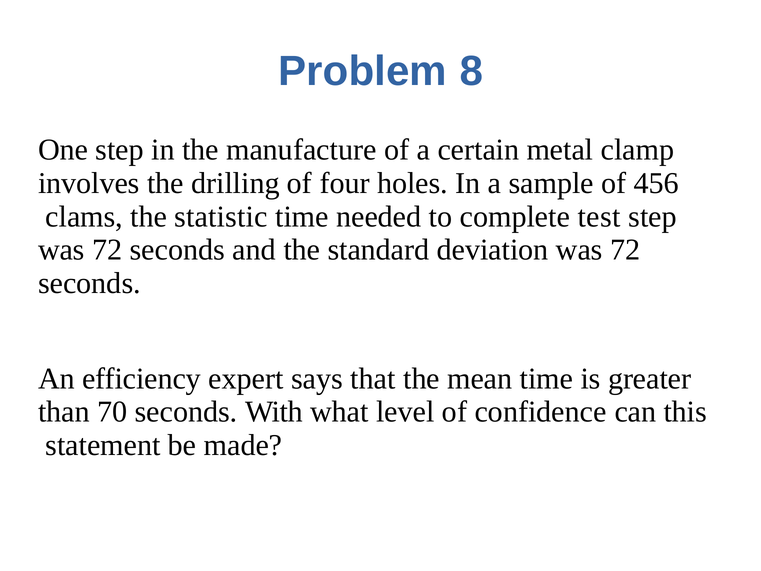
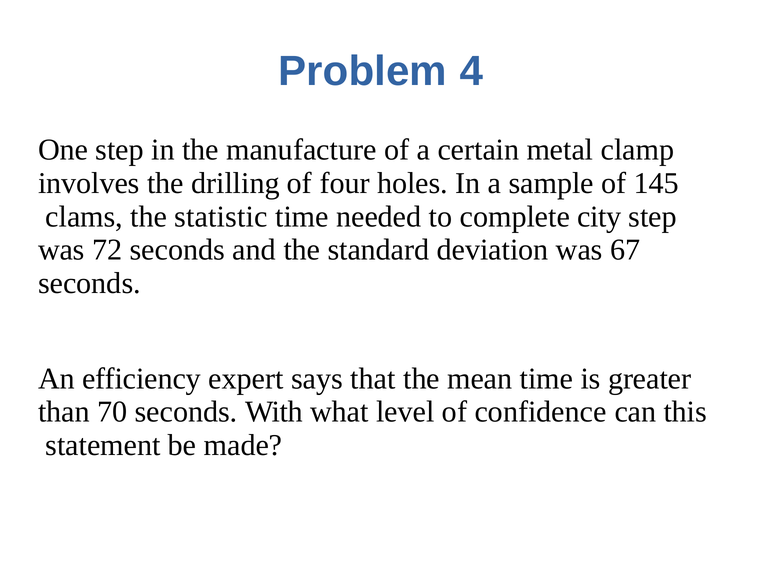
8: 8 -> 4
456: 456 -> 145
test: test -> city
deviation was 72: 72 -> 67
